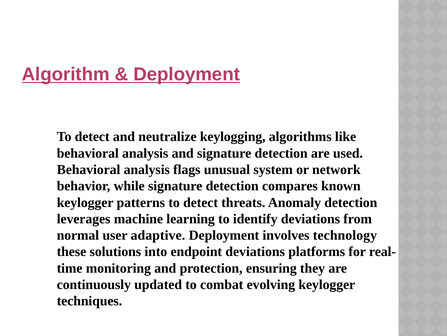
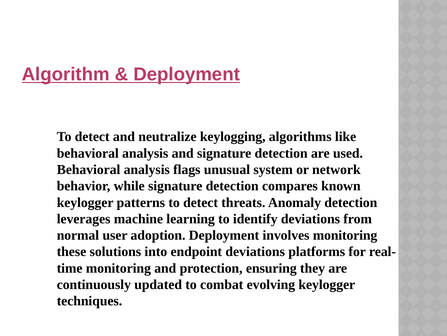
adaptive: adaptive -> adoption
involves technology: technology -> monitoring
